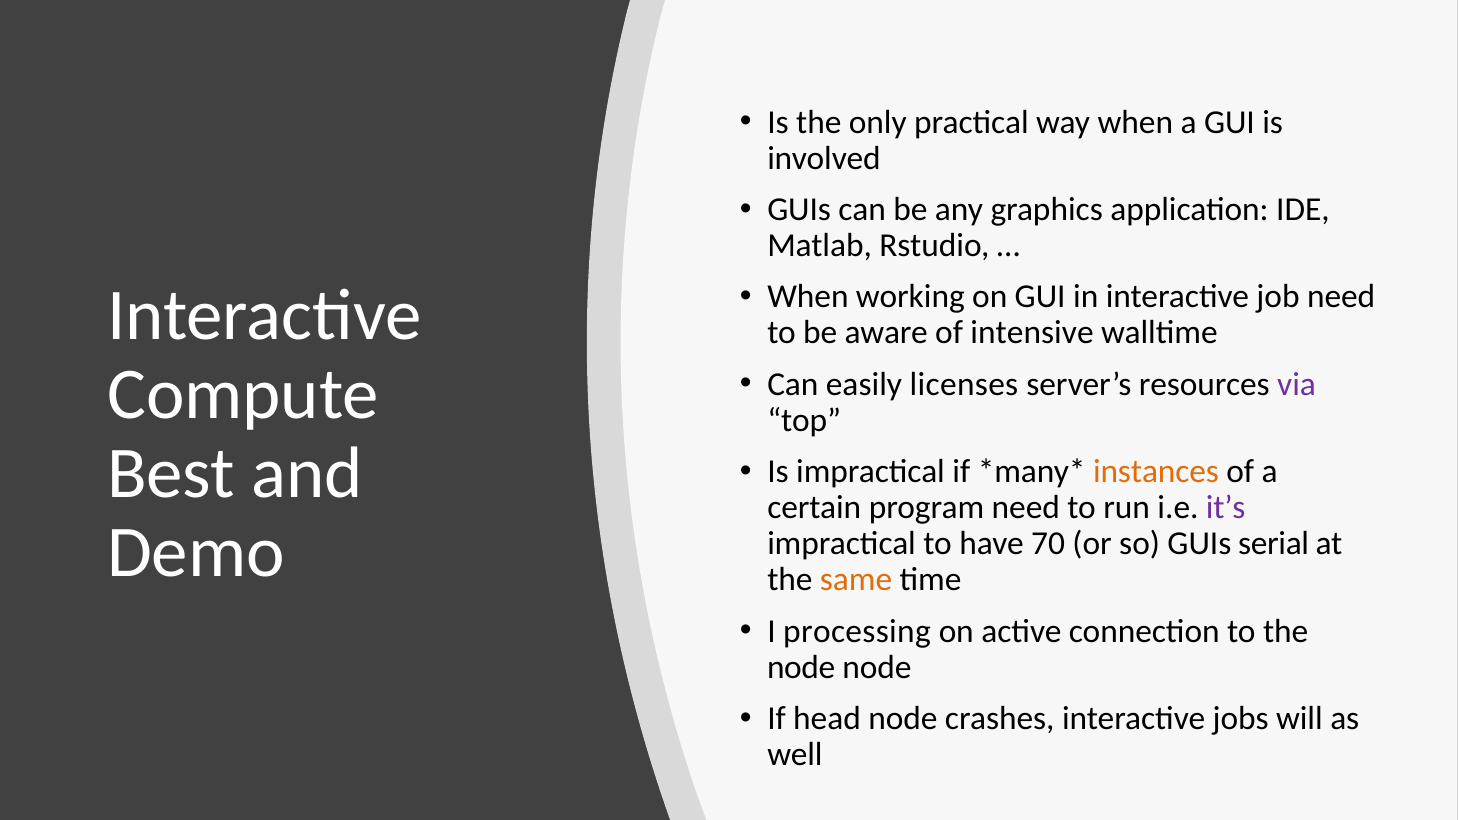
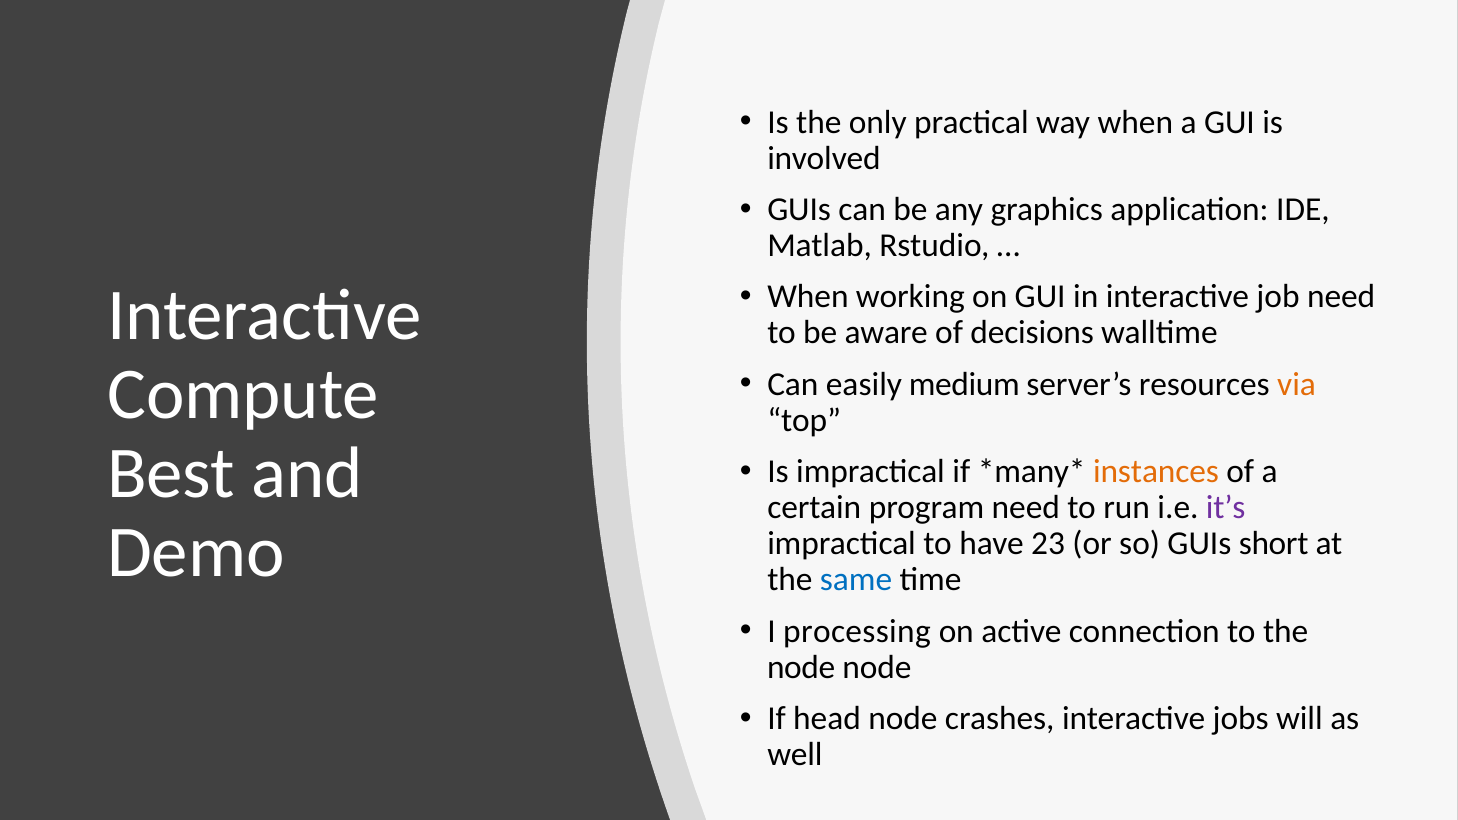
intensive: intensive -> decisions
licenses: licenses -> medium
via colour: purple -> orange
70: 70 -> 23
serial: serial -> short
same colour: orange -> blue
